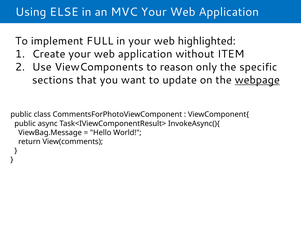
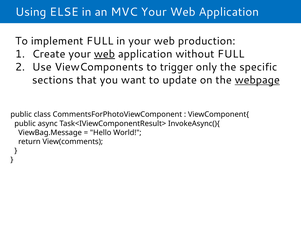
highlighted: highlighted -> production
web at (104, 54) underline: none -> present
without ITEM: ITEM -> FULL
reason: reason -> trigger
